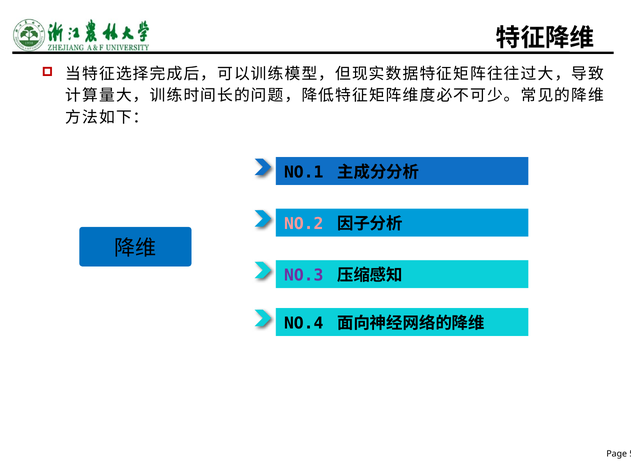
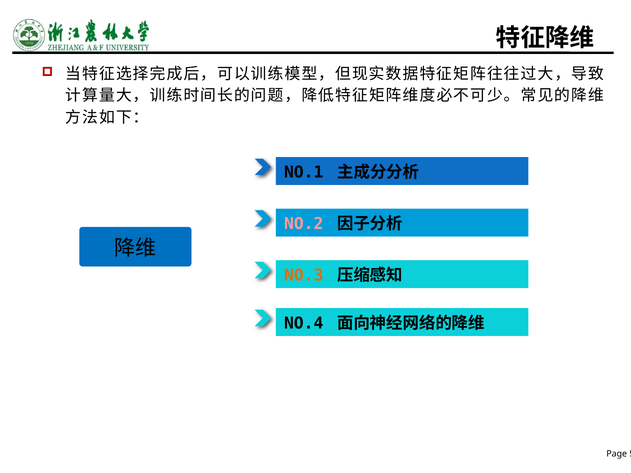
NO.3 colour: purple -> orange
